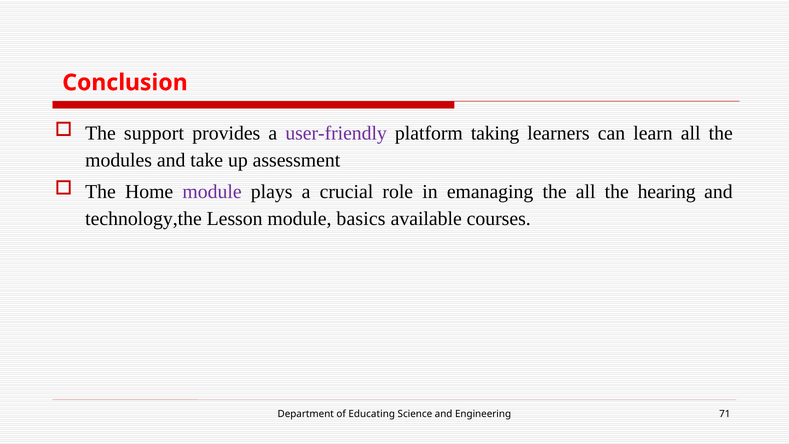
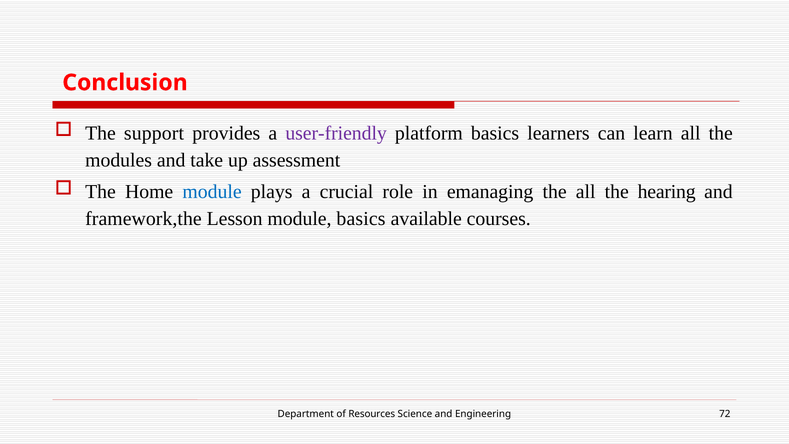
platform taking: taking -> basics
module at (212, 191) colour: purple -> blue
technology,the: technology,the -> framework,the
Educating: Educating -> Resources
71: 71 -> 72
